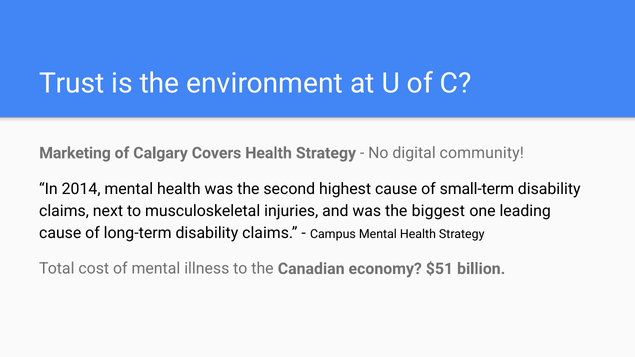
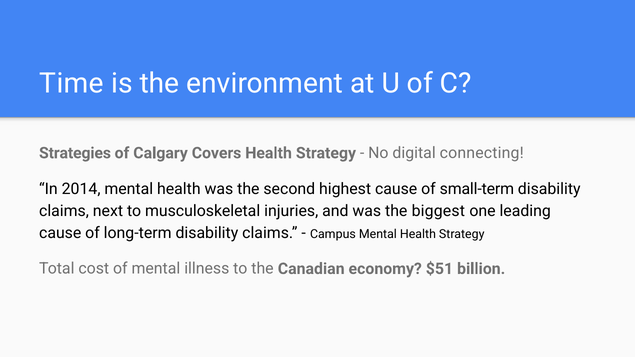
Trust: Trust -> Time
Marketing: Marketing -> Strategies
community: community -> connecting
